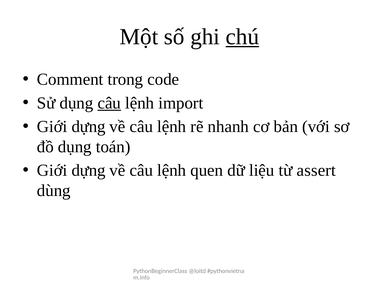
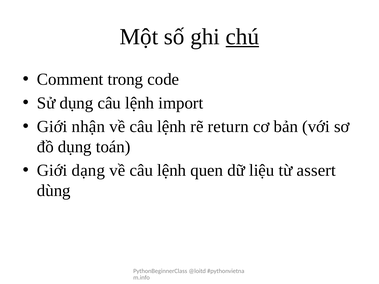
câu at (109, 103) underline: present -> none
dựng at (89, 127): dựng -> nhận
nhanh: nhanh -> return
dựng at (89, 170): dựng -> dạng
